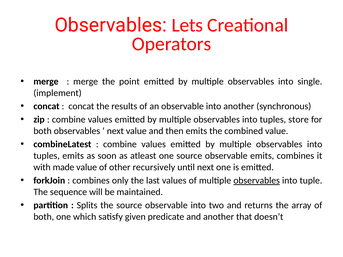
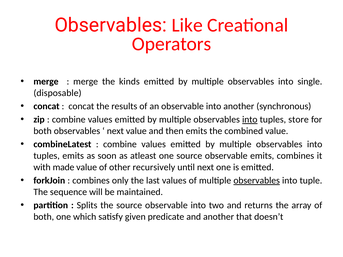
Lets: Lets -> Like
point: point -> kinds
implement: implement -> disposable
into at (250, 120) underline: none -> present
